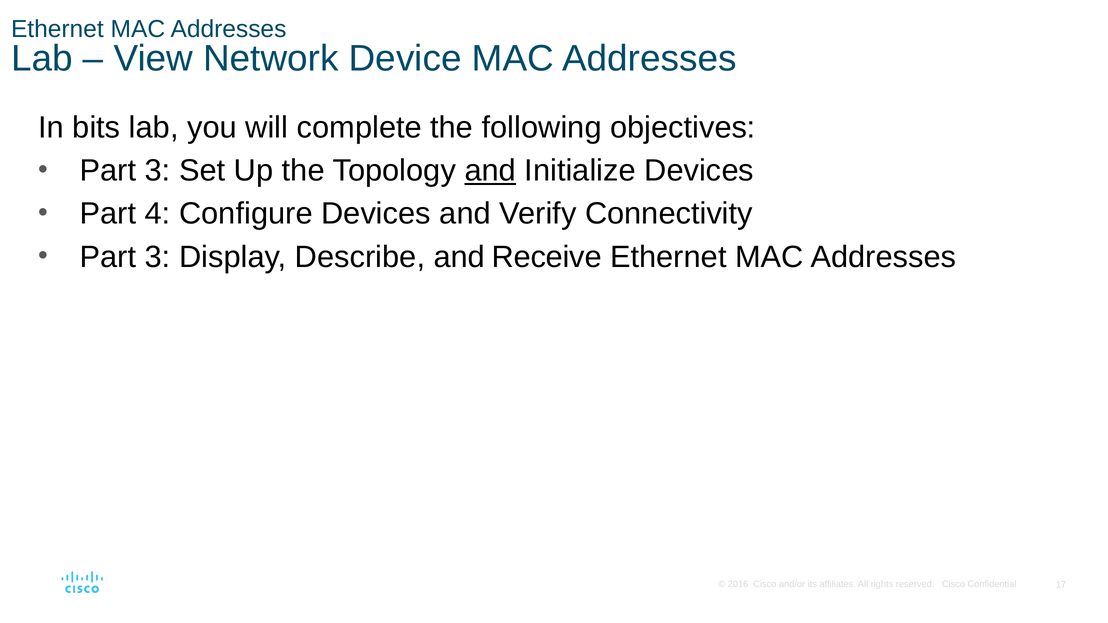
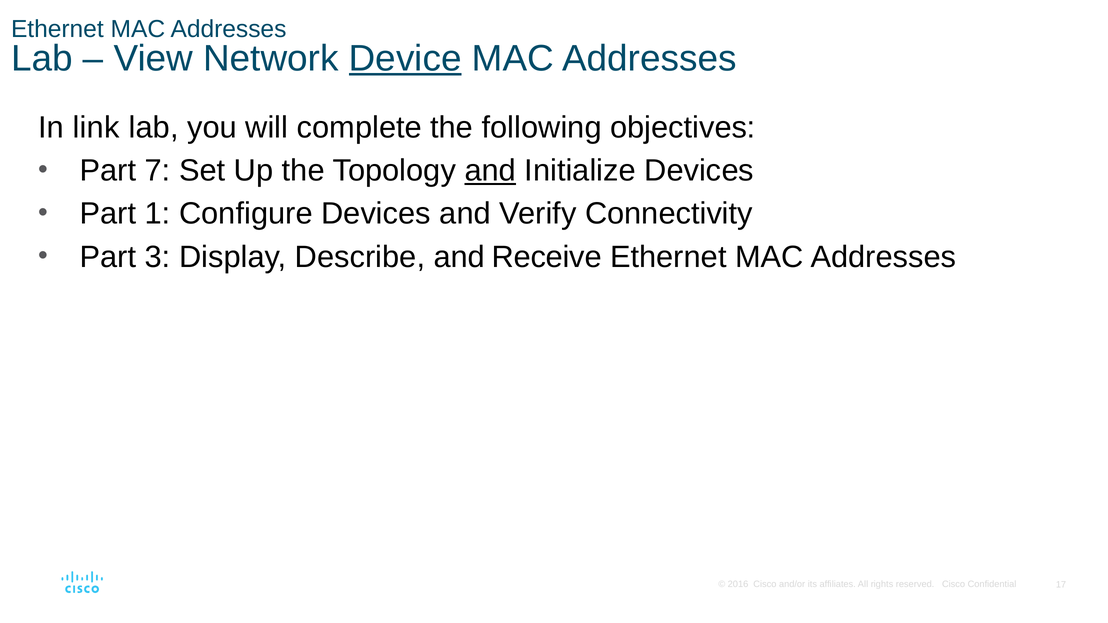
Device underline: none -> present
bits: bits -> link
3 at (158, 171): 3 -> 7
4: 4 -> 1
